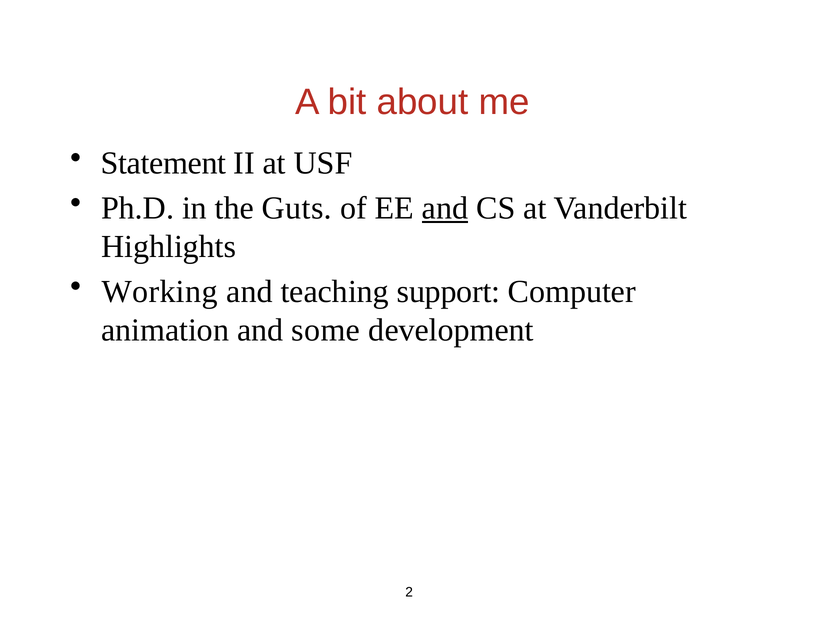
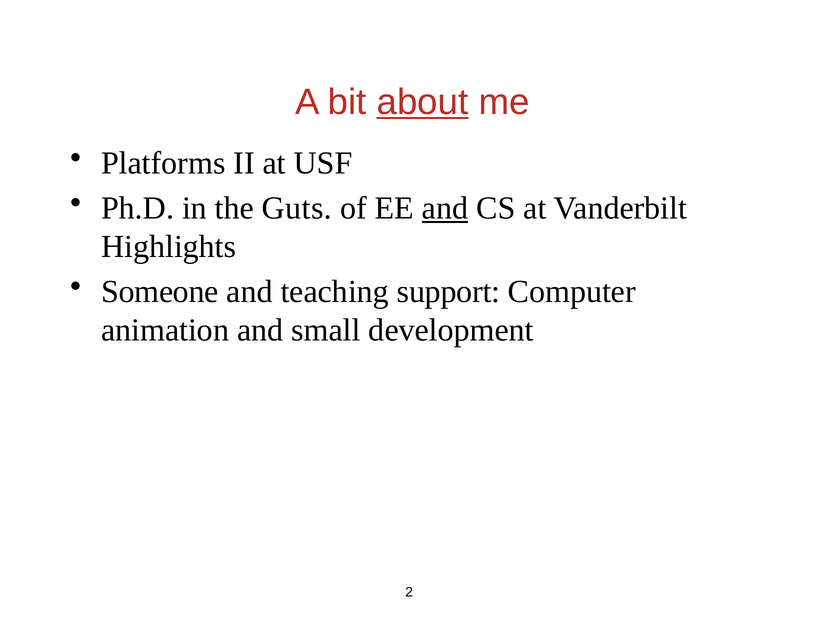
about underline: none -> present
Statement: Statement -> Platforms
Working: Working -> Someone
some: some -> small
